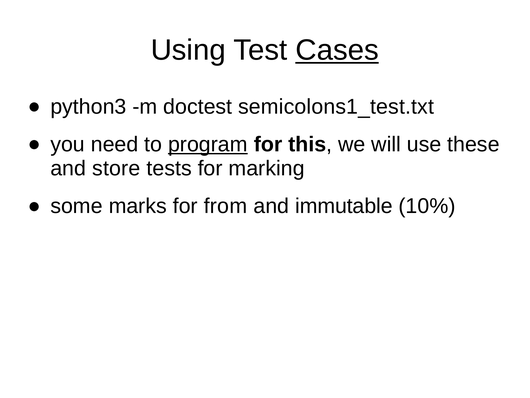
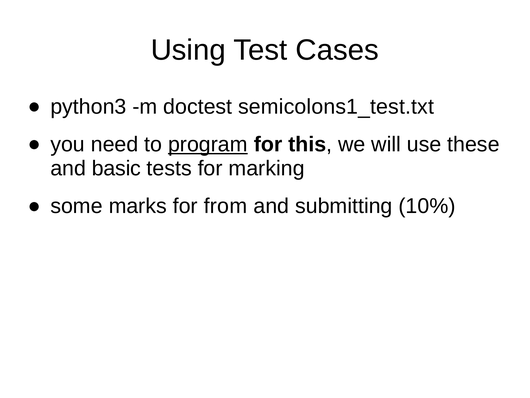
Cases underline: present -> none
store: store -> basic
immutable: immutable -> submitting
